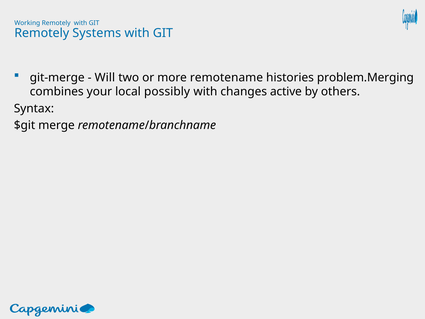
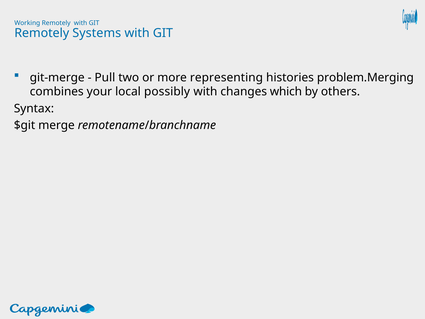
Will: Will -> Pull
remotename: remotename -> representing
active: active -> which
